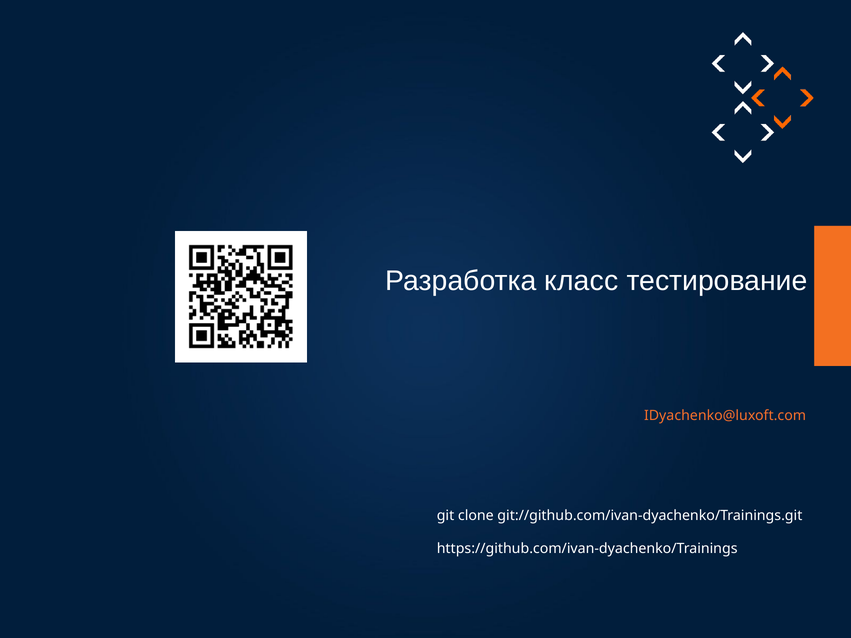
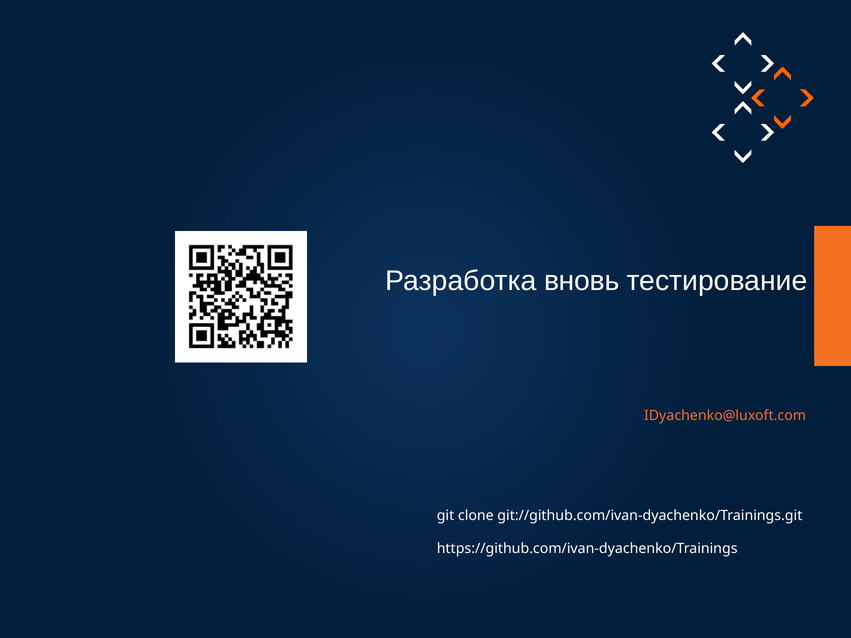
класс: класс -> вновь
